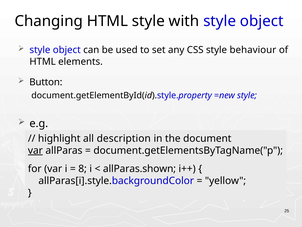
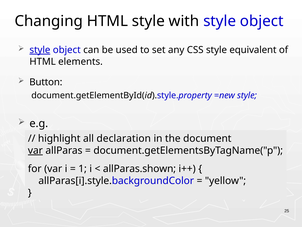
style at (40, 50) underline: none -> present
behaviour: behaviour -> equivalent
description: description -> declaration
8: 8 -> 1
